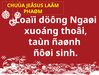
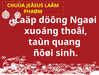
Loaïi: Loaïi -> Laäp
ñaønh: ñaønh -> quang
